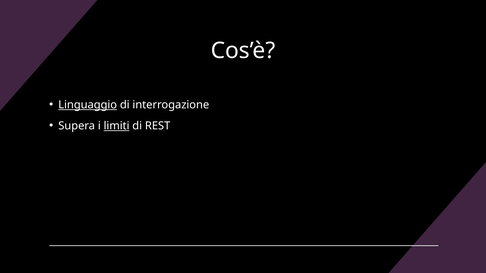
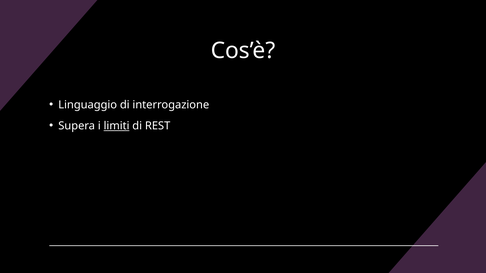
Linguaggio underline: present -> none
